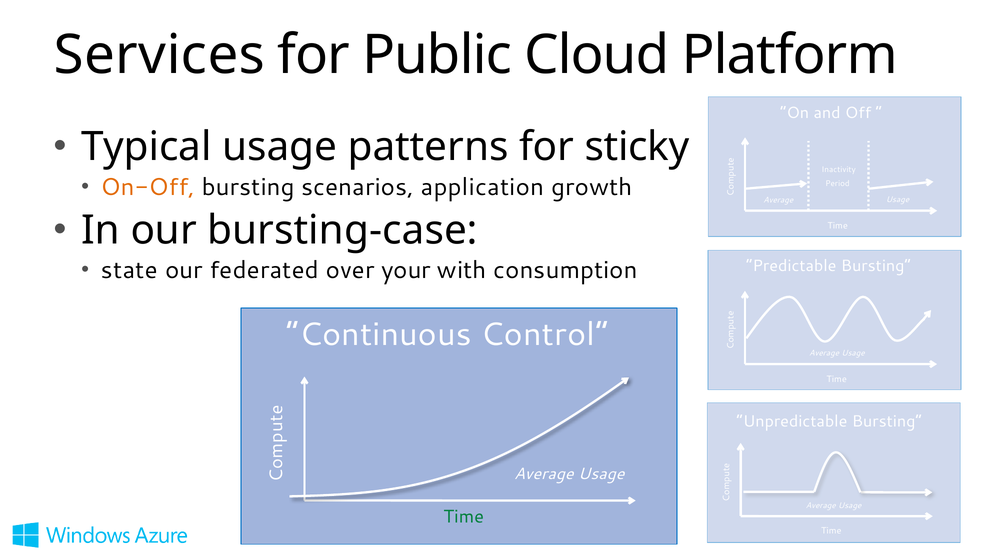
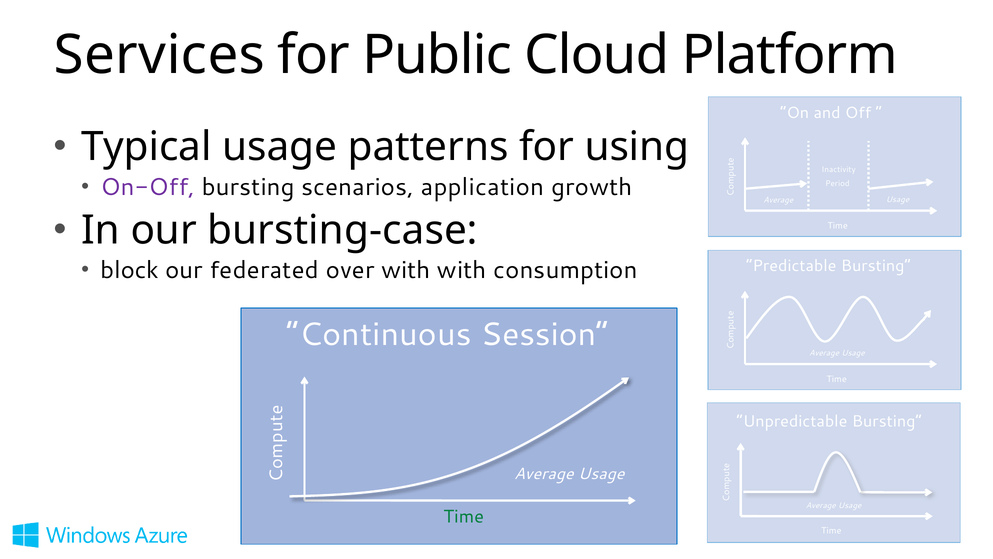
sticky: sticky -> using
On-Off colour: orange -> purple
state: state -> block
over your: your -> with
Control“: Control“ -> Session“
